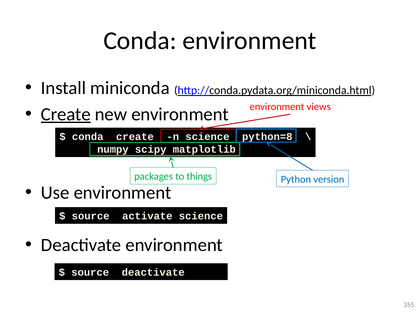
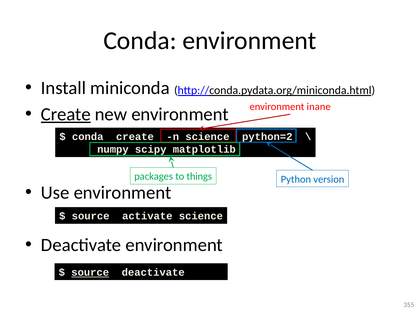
views: views -> inane
python=8: python=8 -> python=2
source at (90, 272) underline: none -> present
